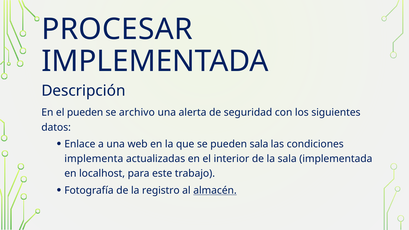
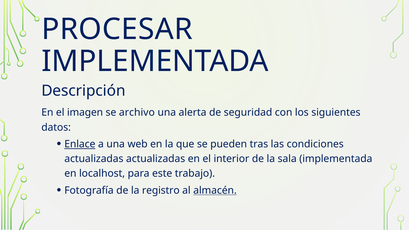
el pueden: pueden -> imagen
Enlace underline: none -> present
pueden sala: sala -> tras
implementa at (94, 159): implementa -> actualizadas
